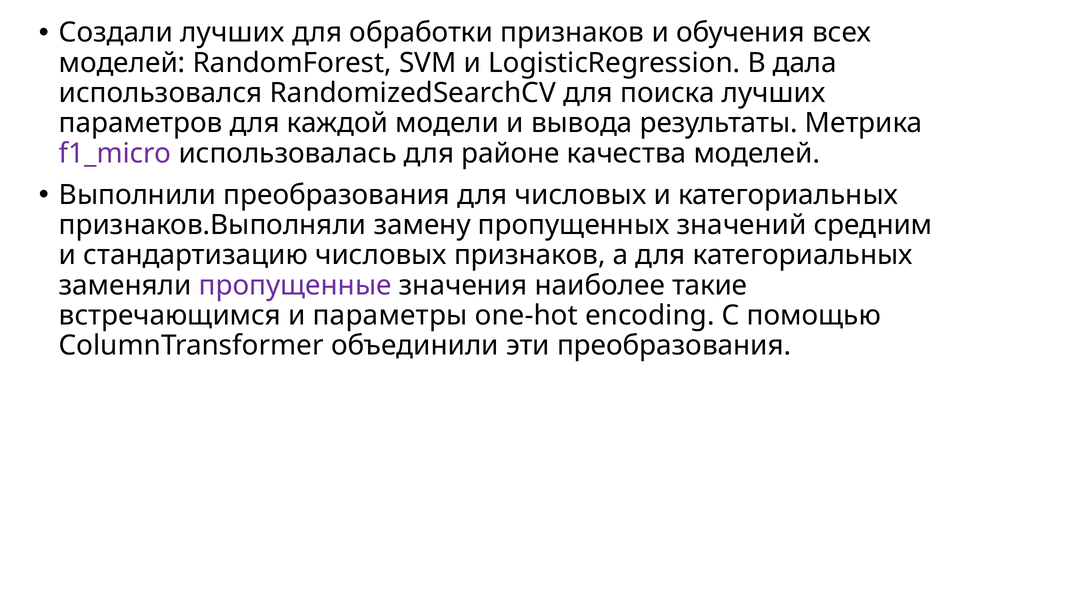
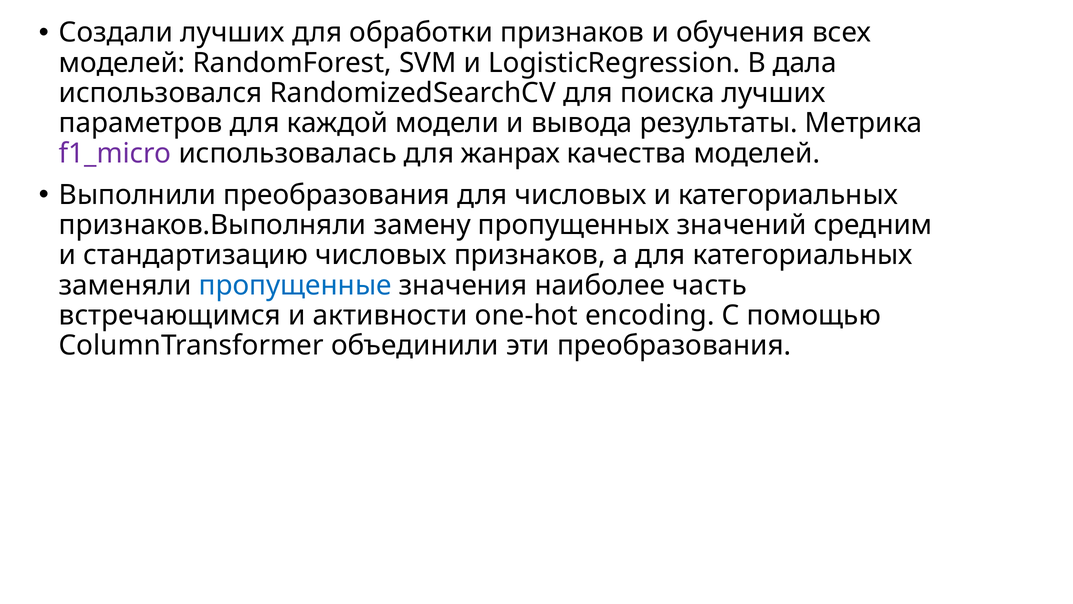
районе: районе -> жанрах
пропущенные colour: purple -> blue
такие: такие -> часть
параметры: параметры -> активности
